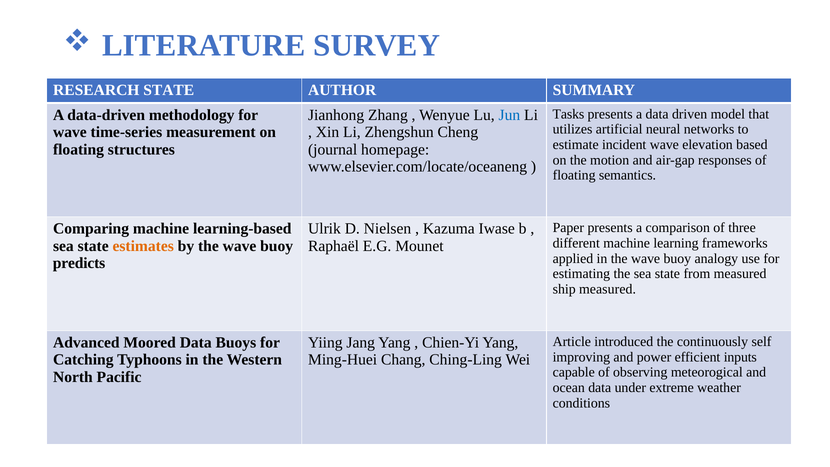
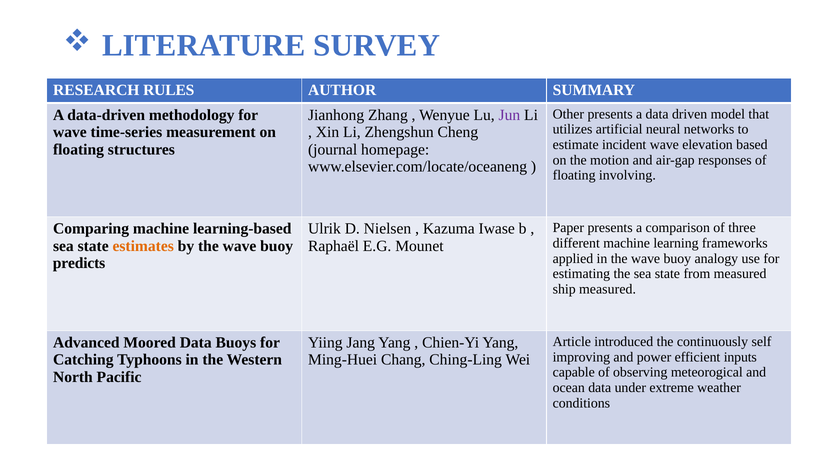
RESEARCH STATE: STATE -> RULES
Tasks: Tasks -> Other
Jun colour: blue -> purple
semantics: semantics -> involving
